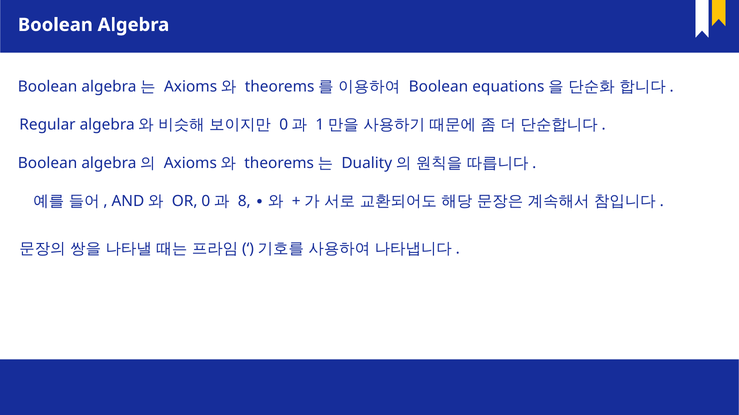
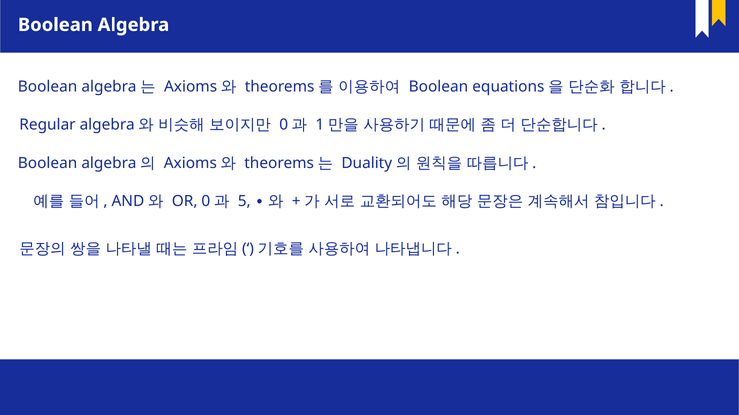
8: 8 -> 5
